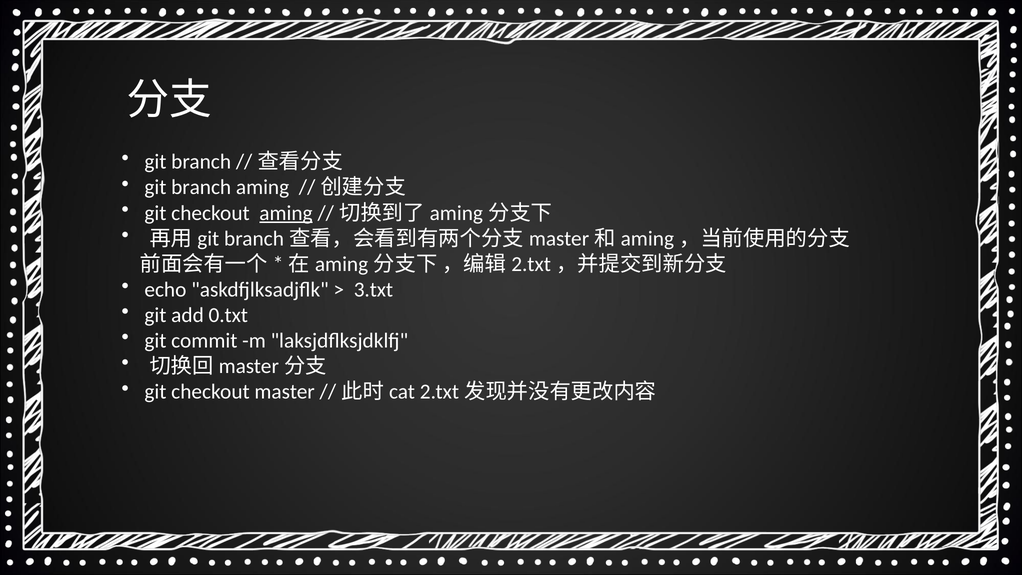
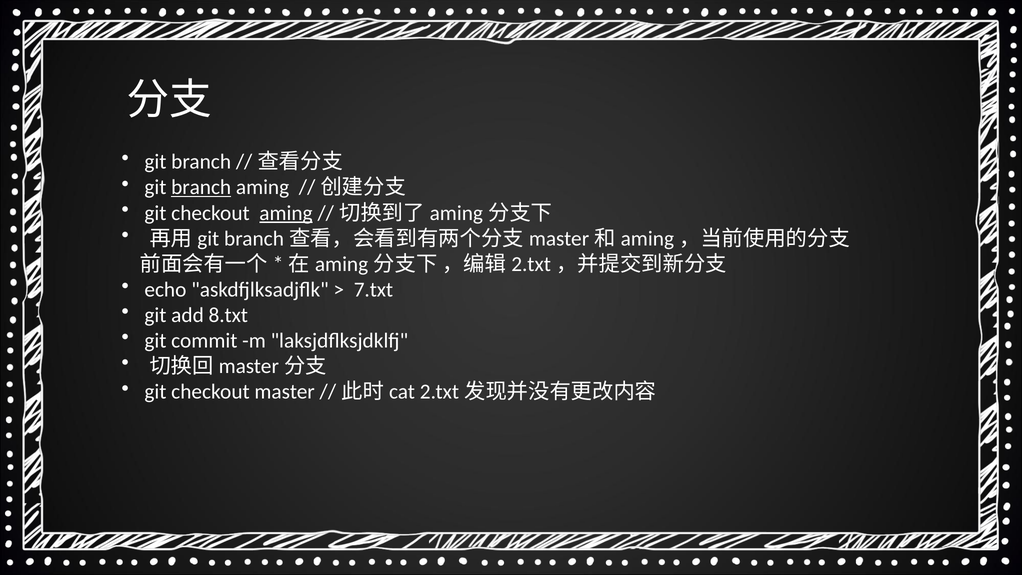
branch at (201, 187) underline: none -> present
3.txt: 3.txt -> 7.txt
0.txt: 0.txt -> 8.txt
